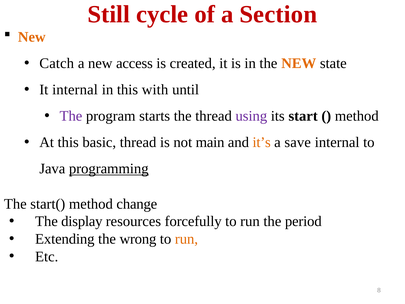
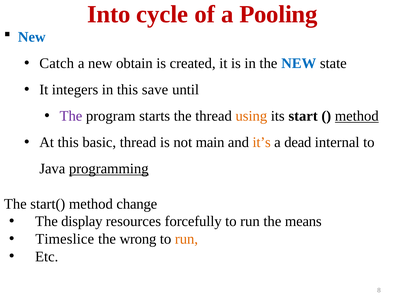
Still: Still -> Into
Section: Section -> Pooling
New at (32, 37) colour: orange -> blue
access: access -> obtain
NEW at (299, 63) colour: orange -> blue
It internal: internal -> integers
with: with -> save
using colour: purple -> orange
method at (357, 116) underline: none -> present
save: save -> dead
period: period -> means
Extending: Extending -> Timeslice
